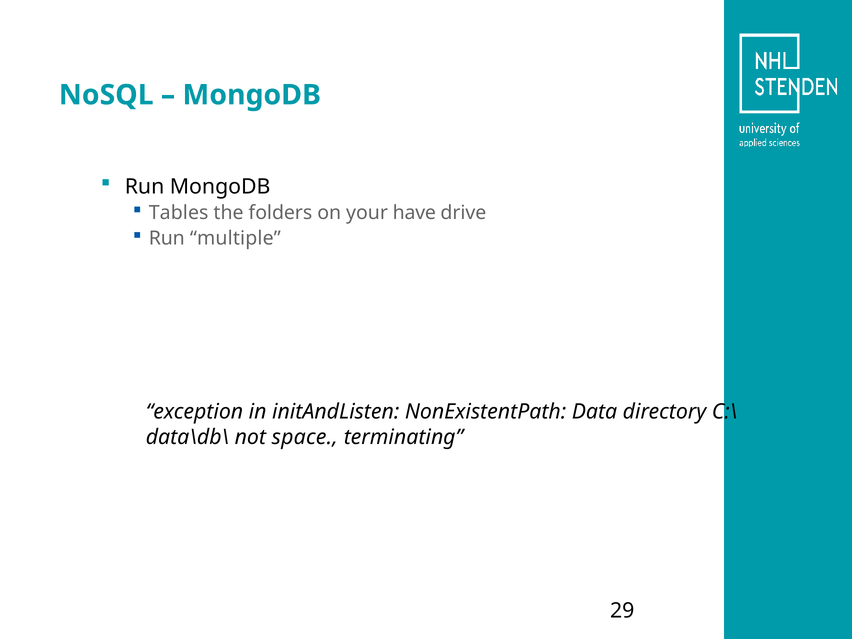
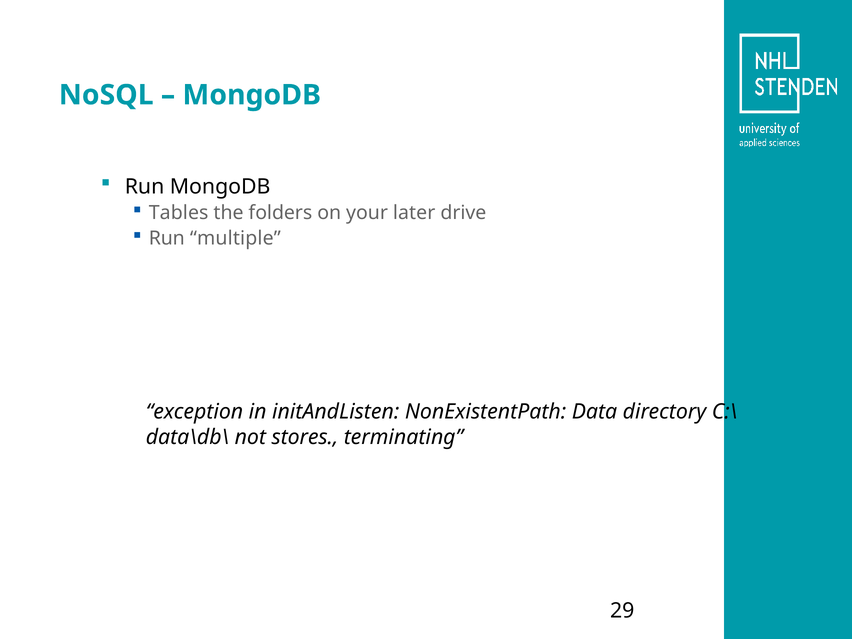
have: have -> later
space: space -> stores
